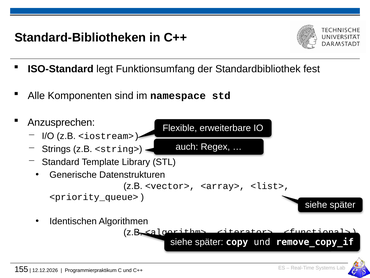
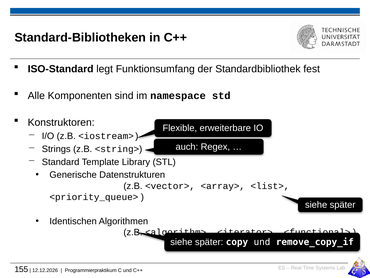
Anzusprechen: Anzusprechen -> Konstruktoren
